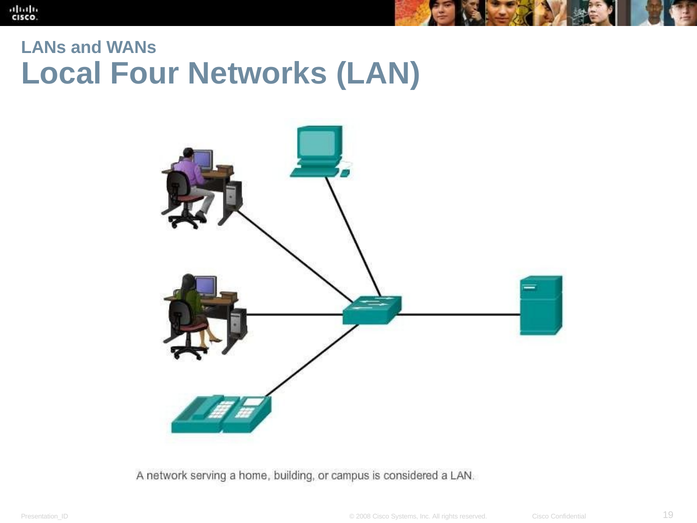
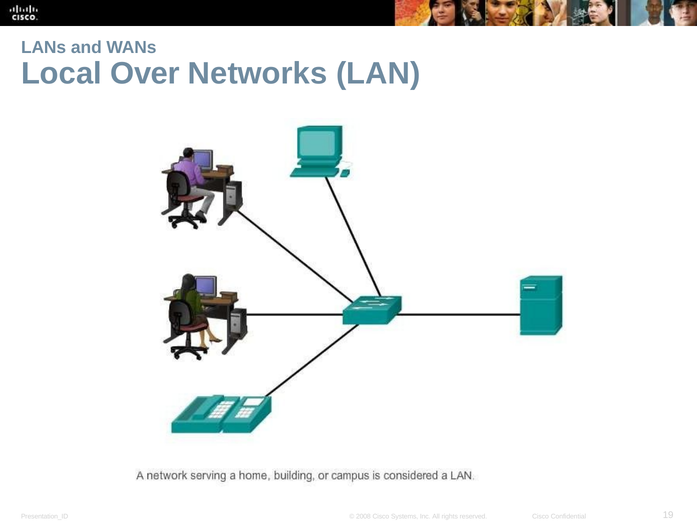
Four: Four -> Over
